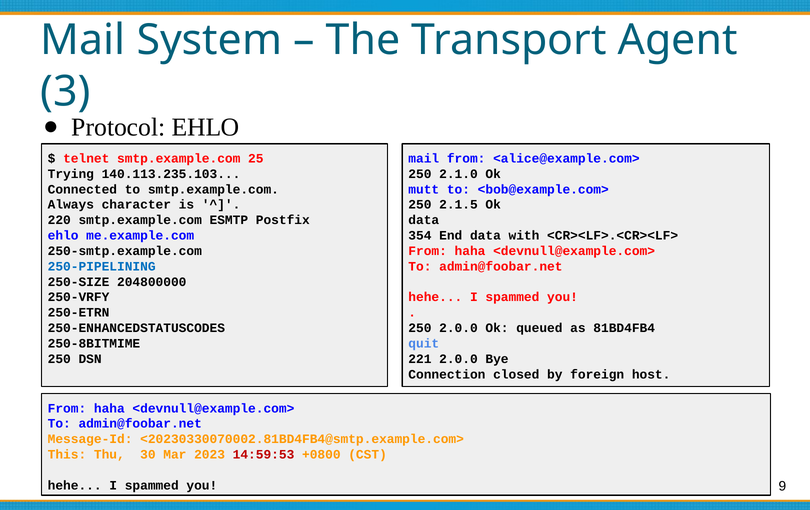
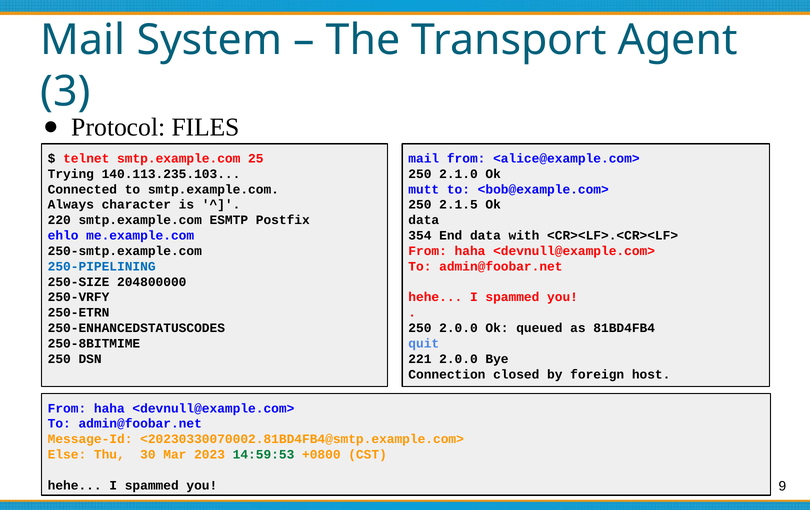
Protocol EHLO: EHLO -> FILES
This: This -> Else
14:59:53 colour: red -> green
